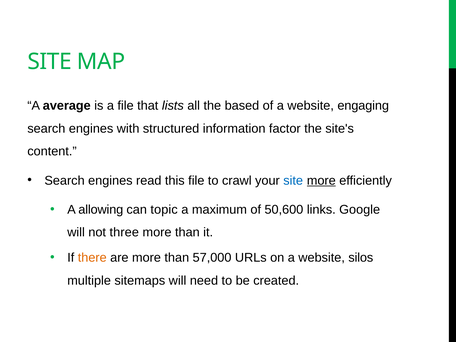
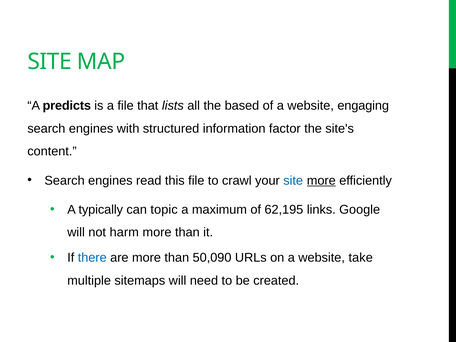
average: average -> predicts
allowing: allowing -> typically
50,600: 50,600 -> 62,195
three: three -> harm
there colour: orange -> blue
57,000: 57,000 -> 50,090
silos: silos -> take
